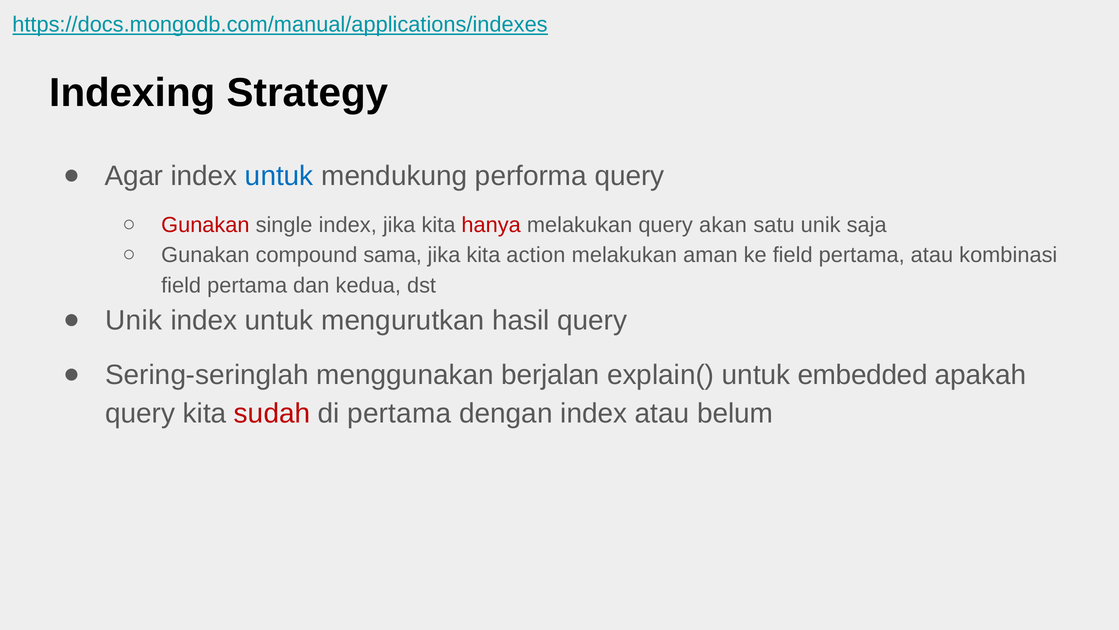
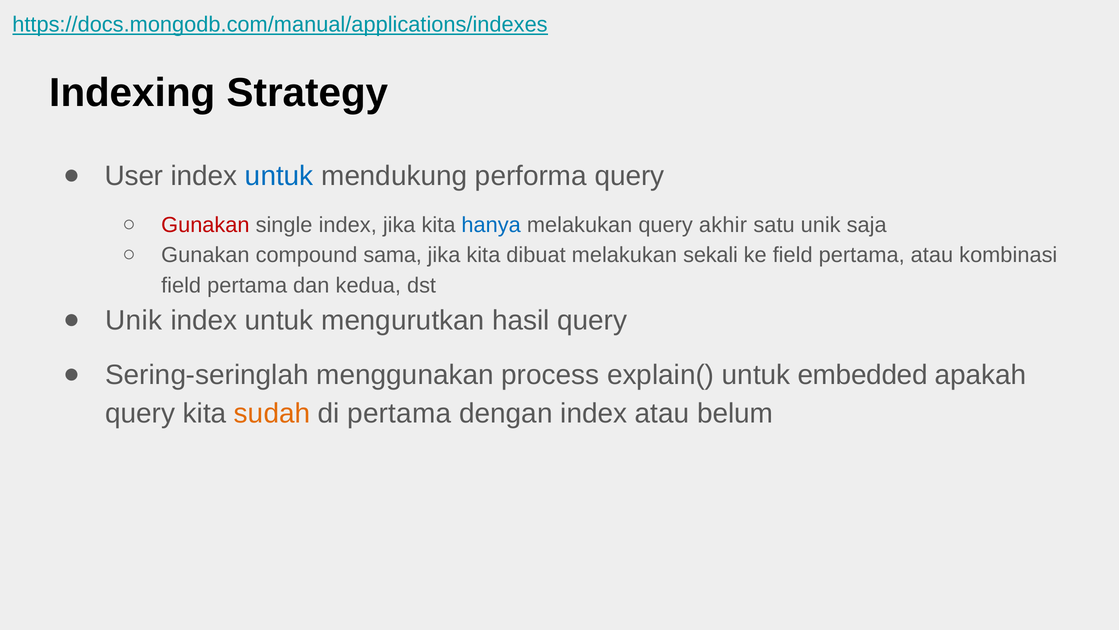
Agar: Agar -> User
hanya colour: red -> blue
akan: akan -> akhir
action: action -> dibuat
aman: aman -> sekali
berjalan: berjalan -> process
sudah colour: red -> orange
